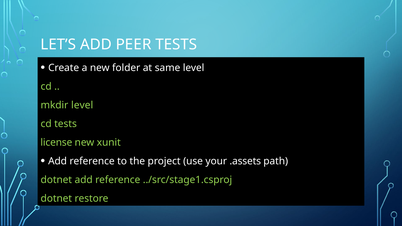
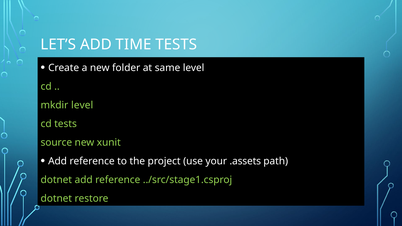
PEER: PEER -> TIME
license: license -> source
